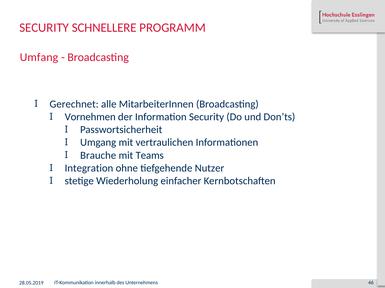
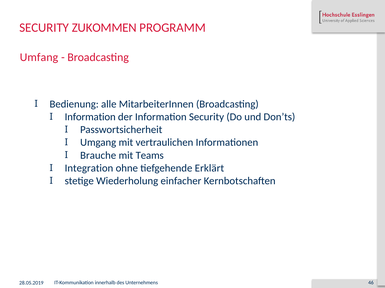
SCHNELLERE: SCHNELLERE -> ZUKOMMEN
Gerechnet: Gerechnet -> Bedienung
Vornehmen at (90, 117): Vornehmen -> Information
Nutzer: Nutzer -> Erklärt
